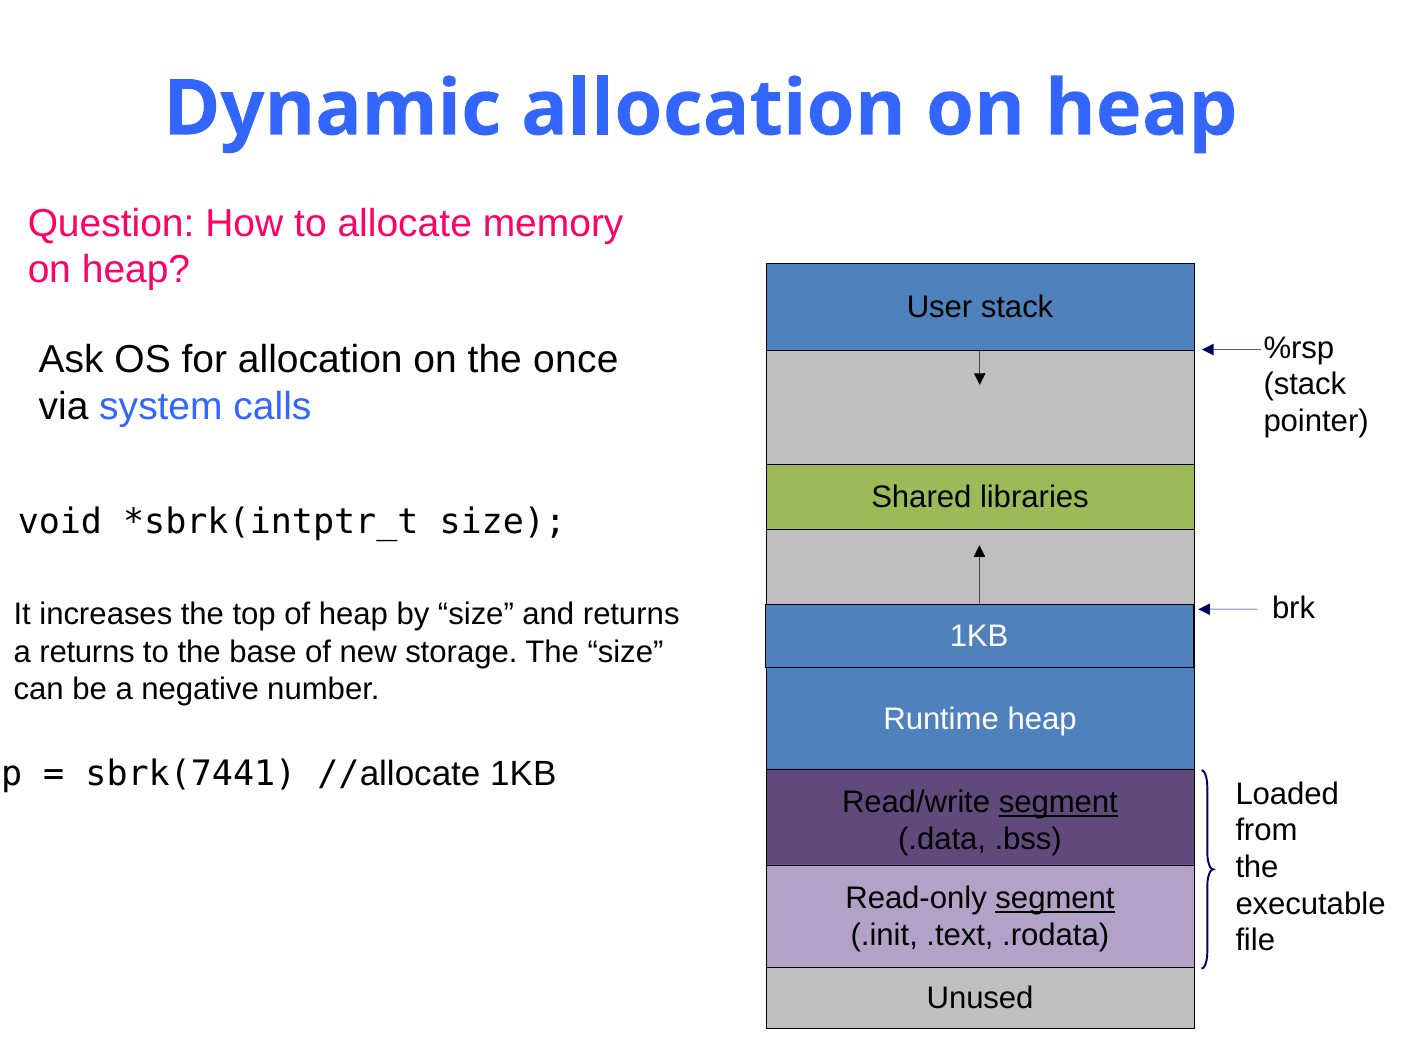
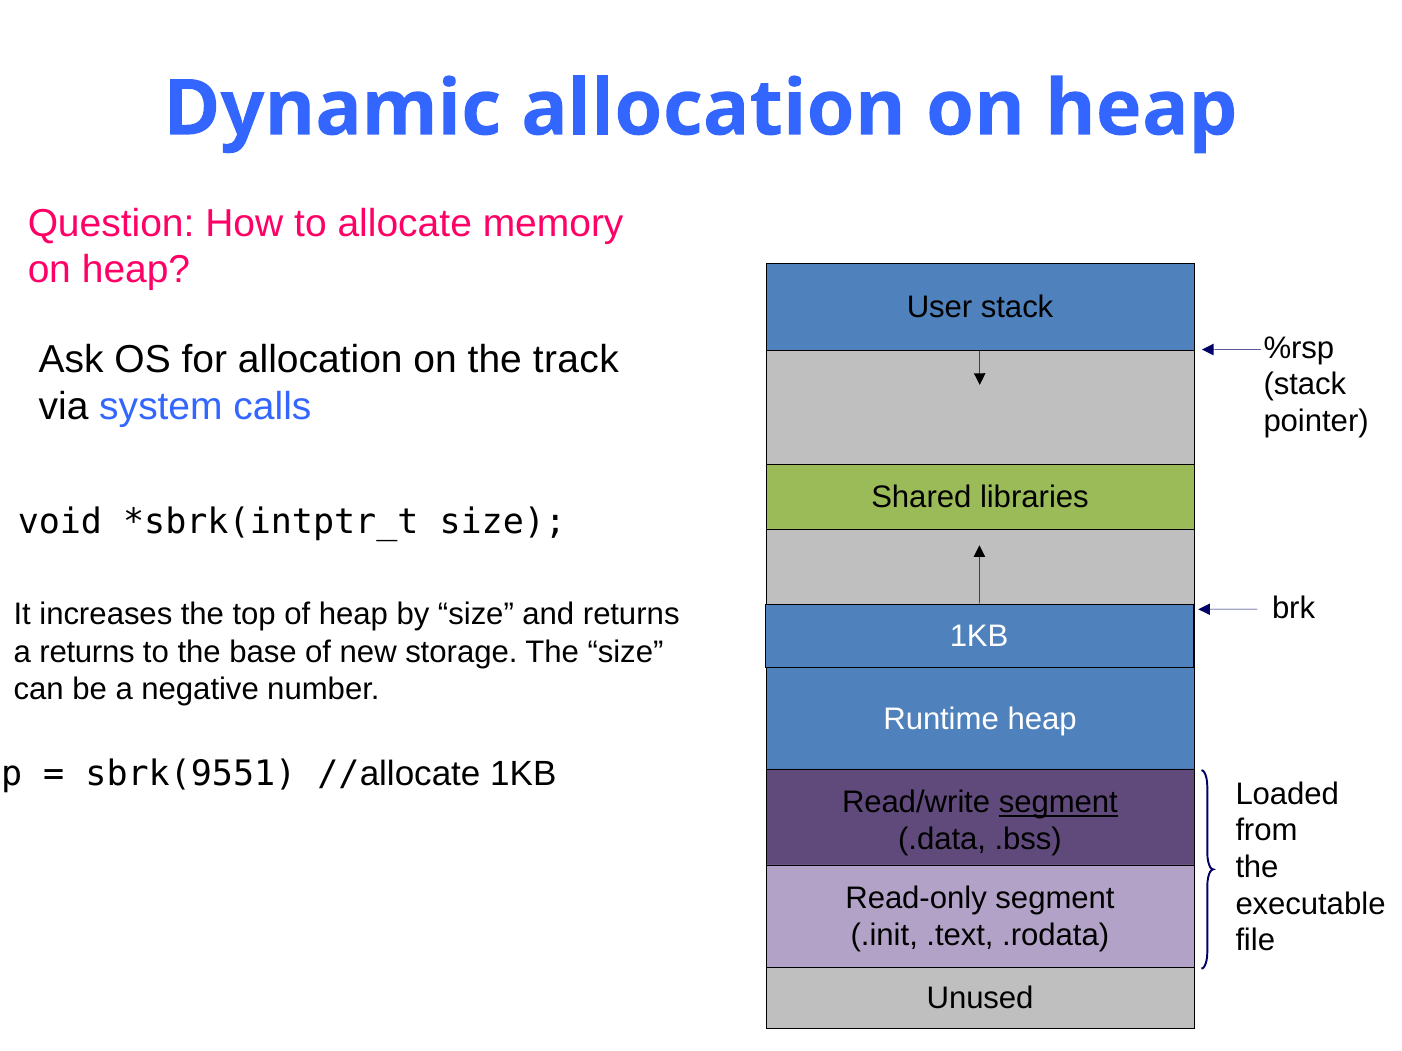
once: once -> track
sbrk(7441: sbrk(7441 -> sbrk(9551
segment at (1055, 899) underline: present -> none
